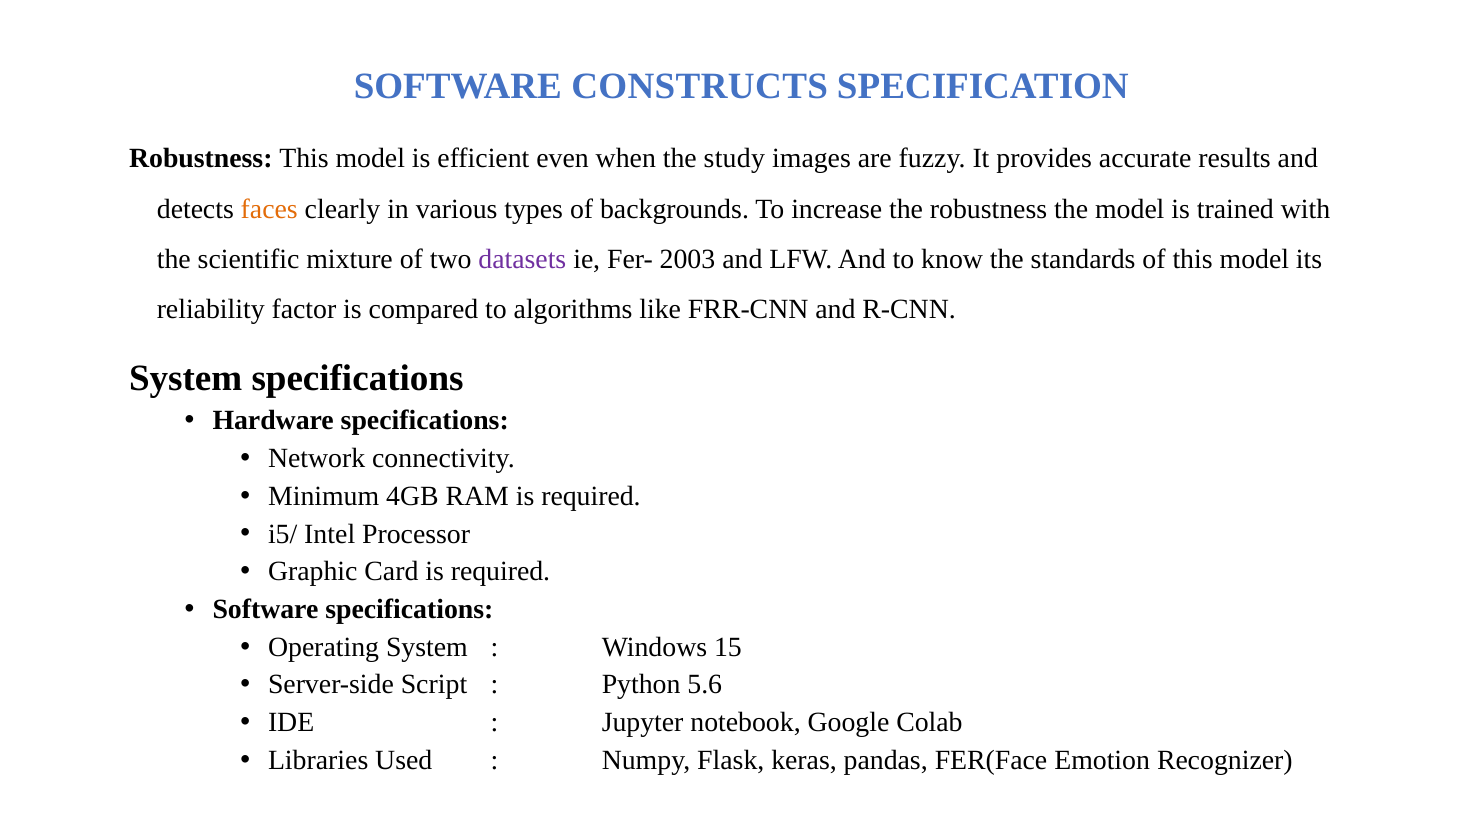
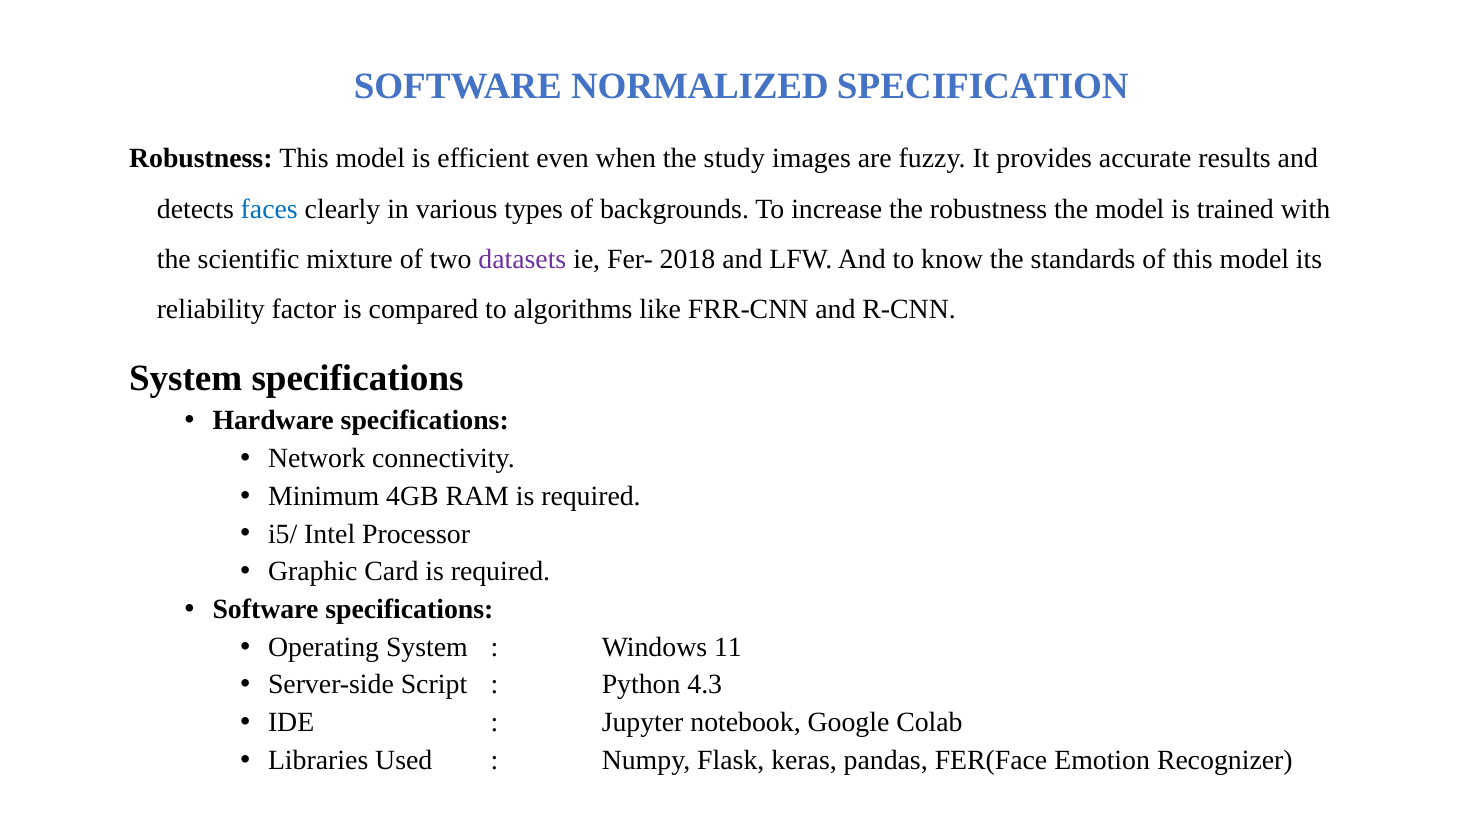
CONSTRUCTS: CONSTRUCTS -> NORMALIZED
faces colour: orange -> blue
2003: 2003 -> 2018
15: 15 -> 11
5.6: 5.6 -> 4.3
